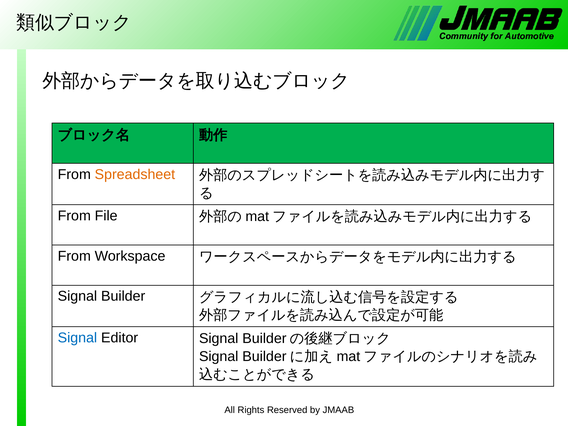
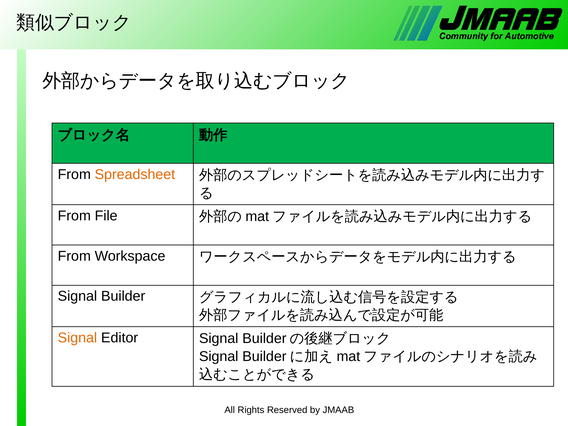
Signal at (77, 338) colour: blue -> orange
